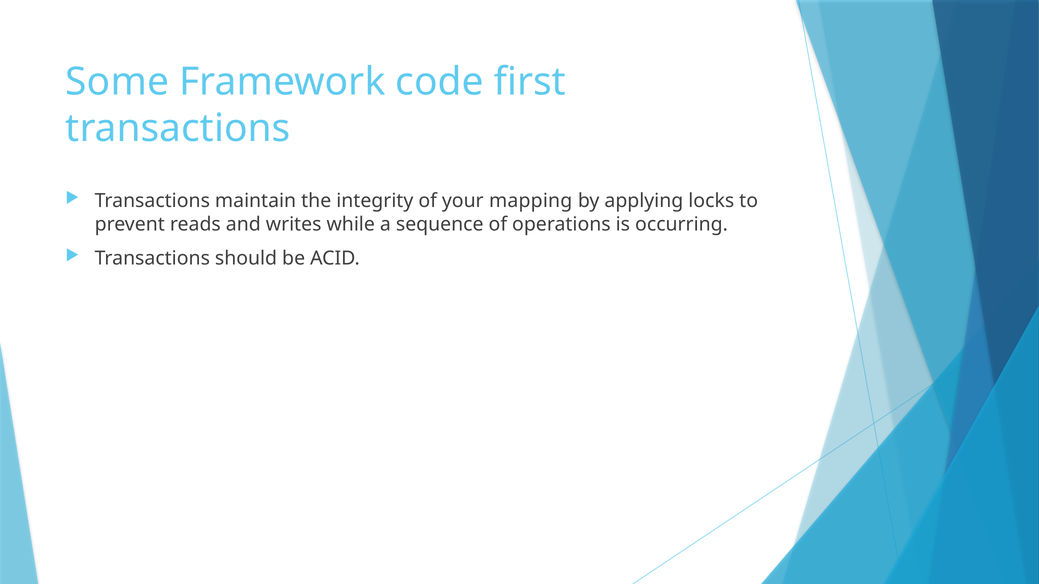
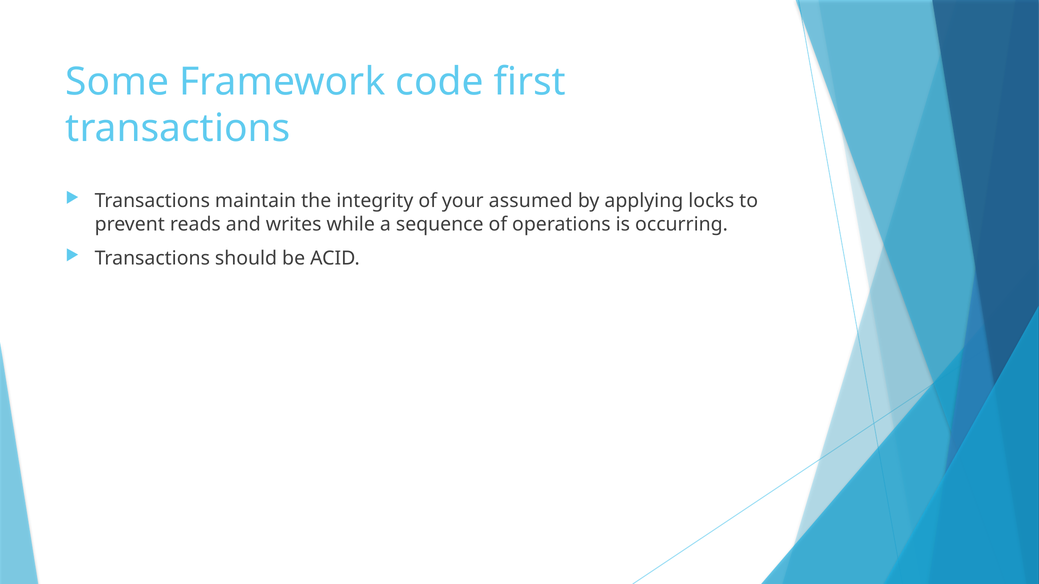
mapping: mapping -> assumed
